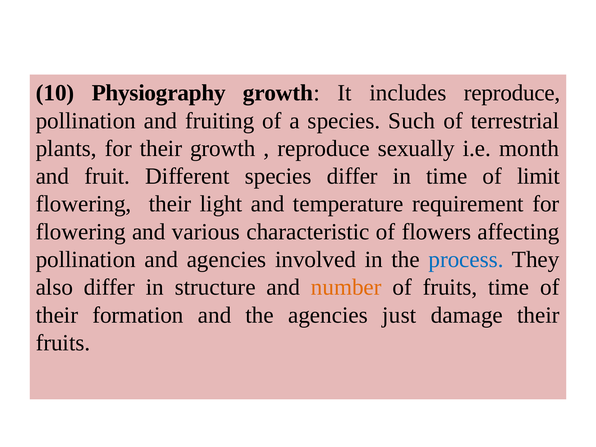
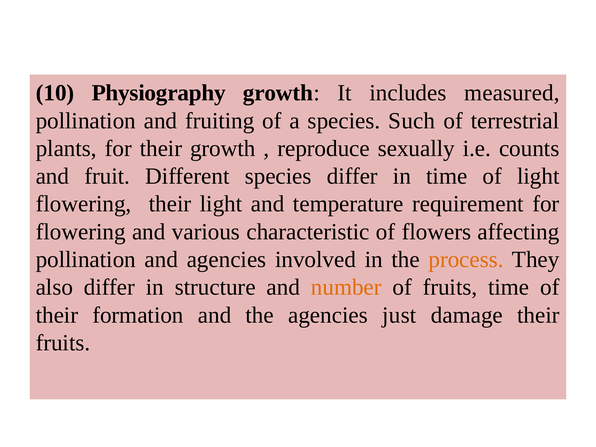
includes reproduce: reproduce -> measured
month: month -> counts
of limit: limit -> light
process colour: blue -> orange
